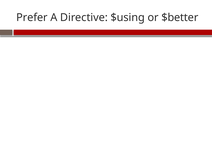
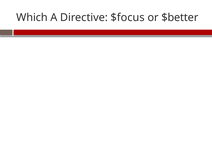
Prefer: Prefer -> Which
$using: $using -> $focus
